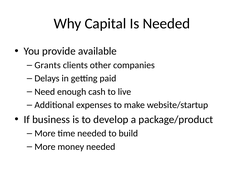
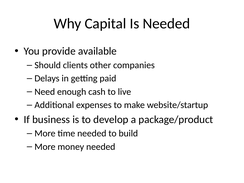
Grants: Grants -> Should
